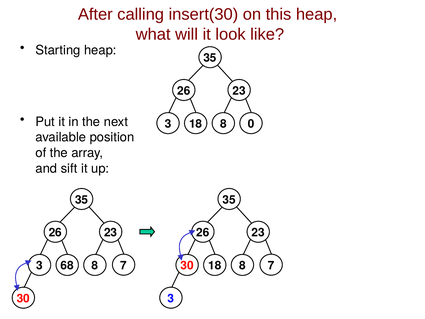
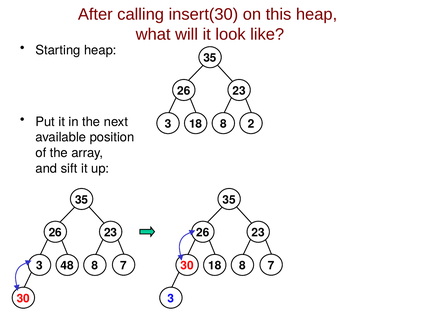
0: 0 -> 2
68: 68 -> 48
